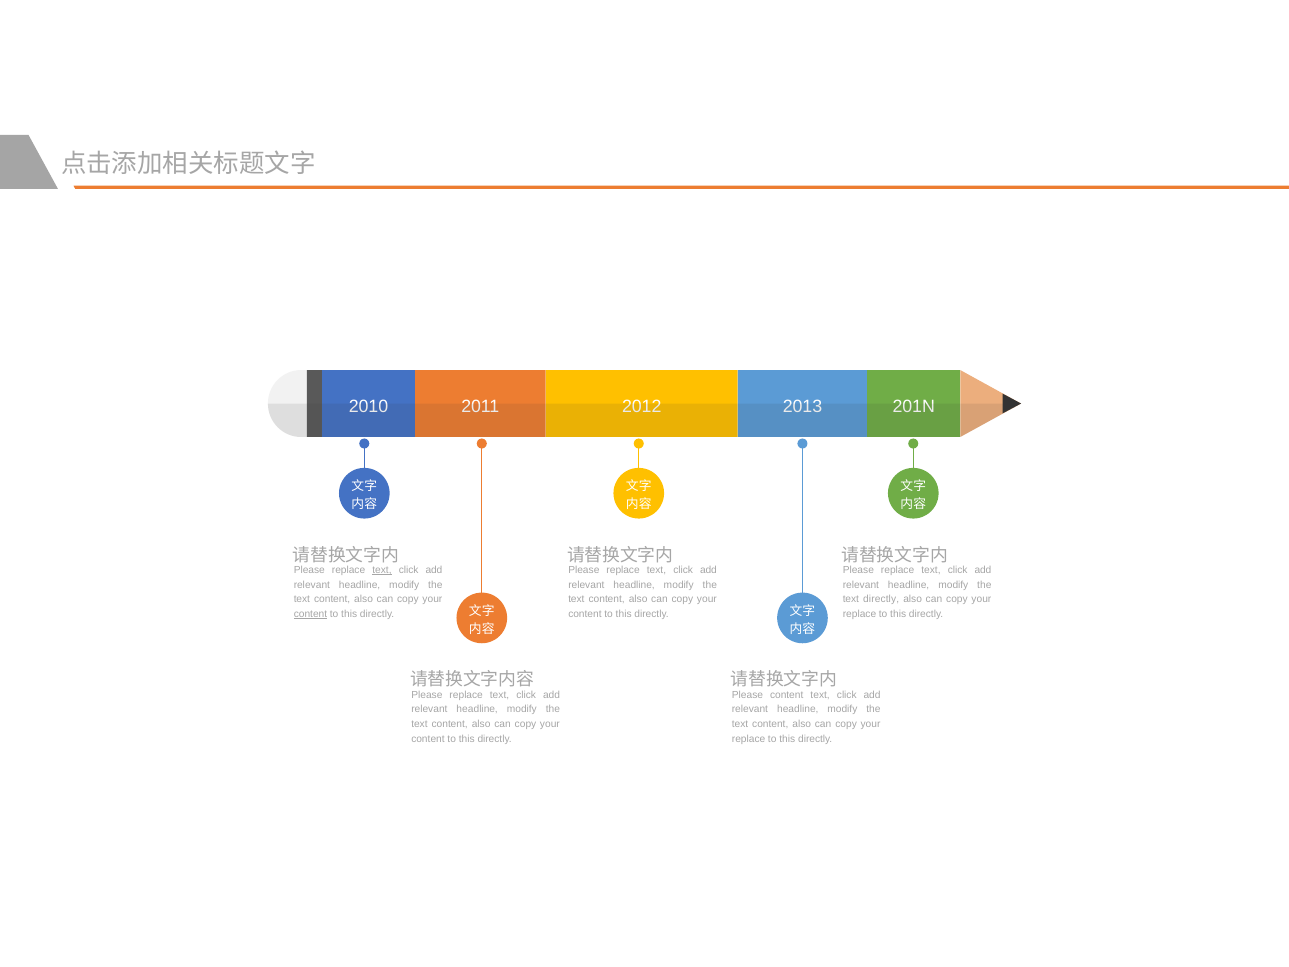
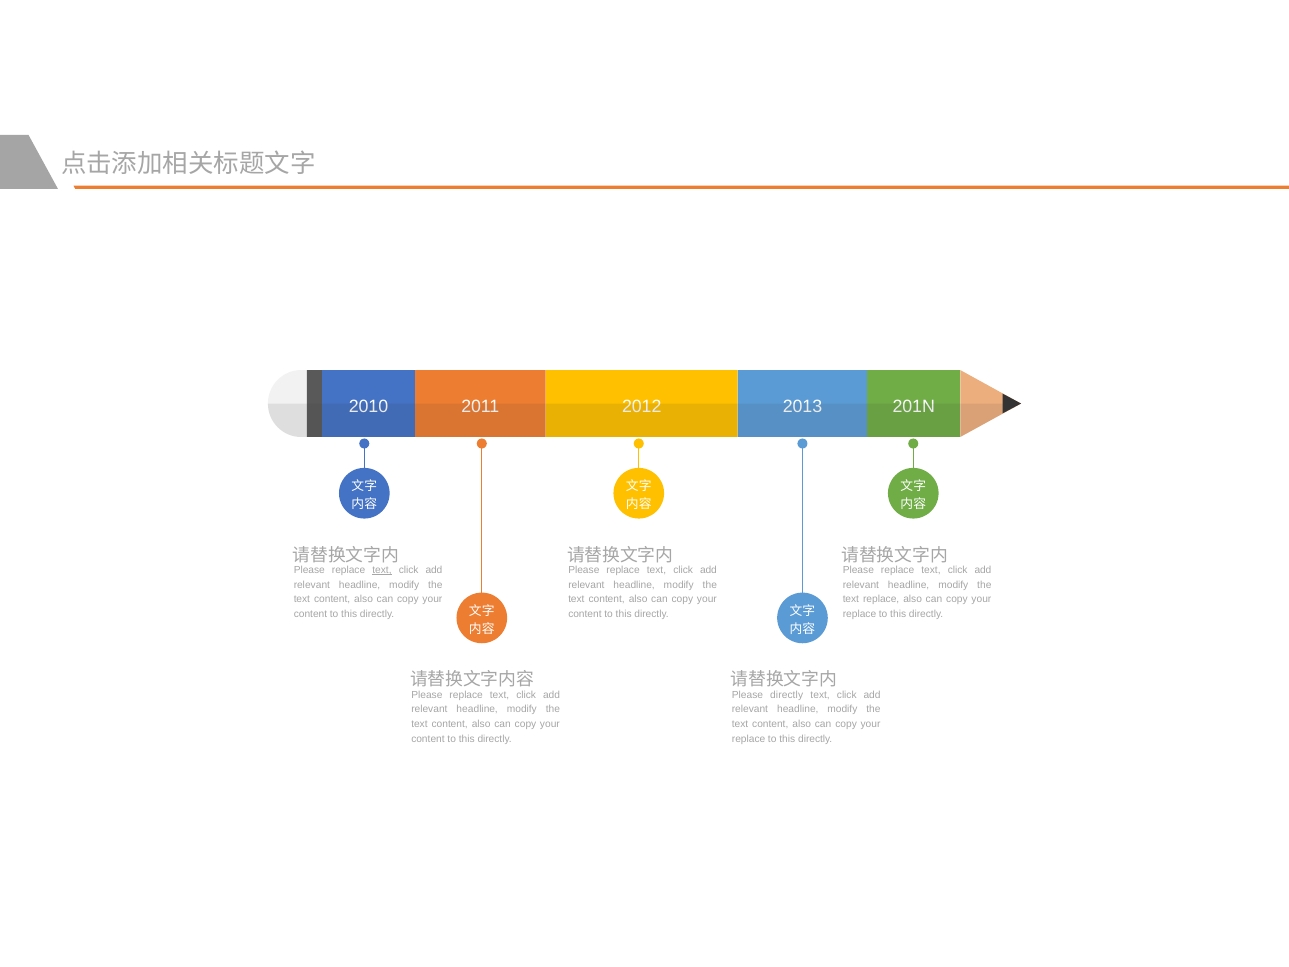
text directly: directly -> replace
content at (310, 614) underline: present -> none
Please content: content -> directly
